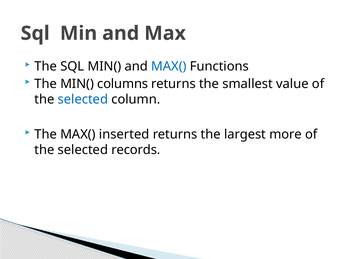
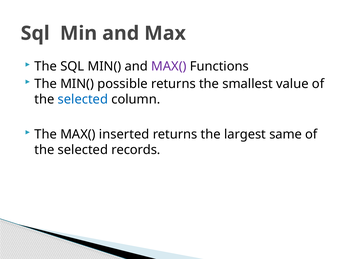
MAX( at (169, 66) colour: blue -> purple
columns: columns -> possible
more: more -> same
